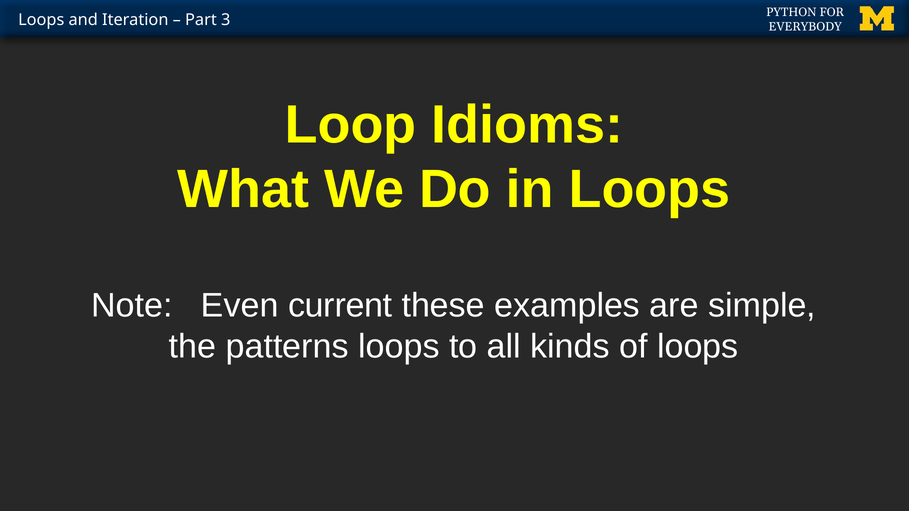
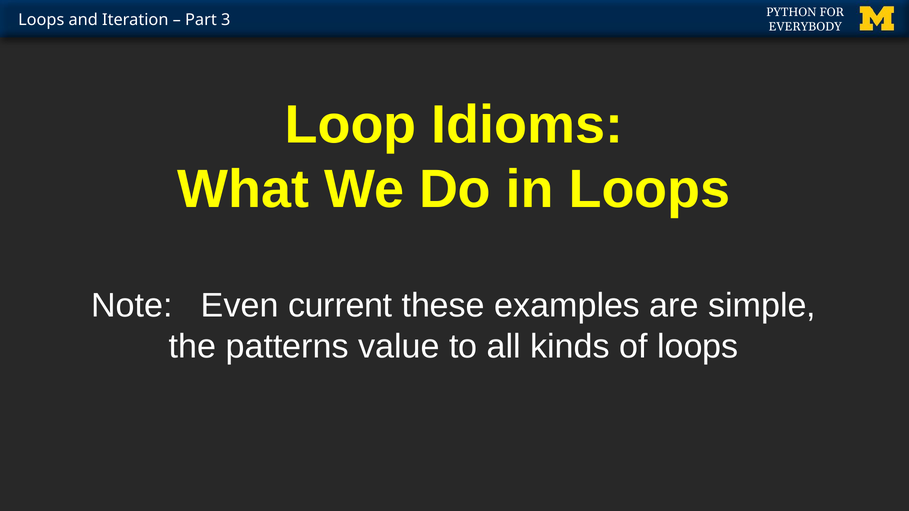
patterns loops: loops -> value
